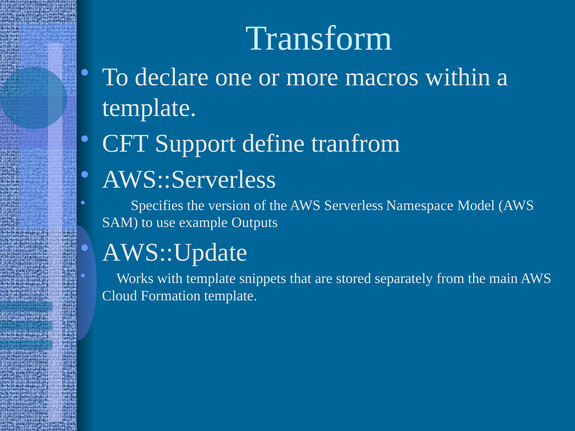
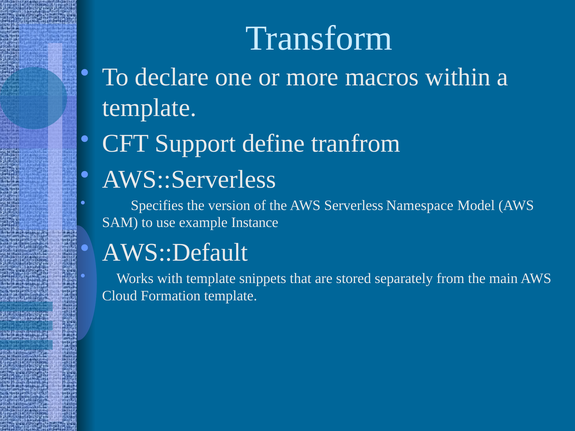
Outputs: Outputs -> Instance
AWS::Update: AWS::Update -> AWS::Default
